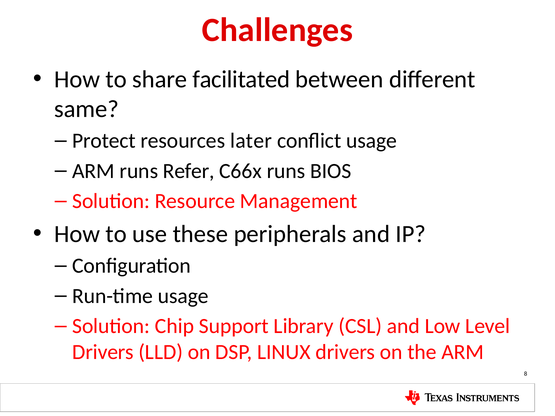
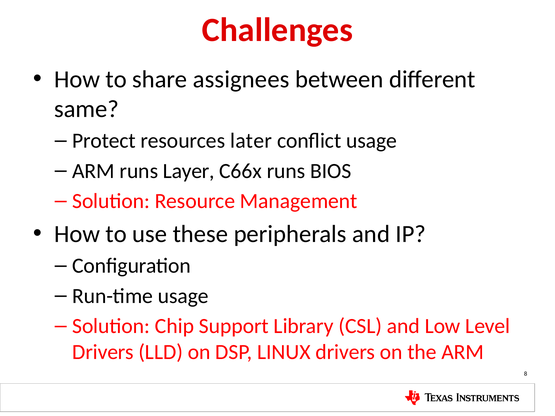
facilitated: facilitated -> assignees
Refer: Refer -> Layer
